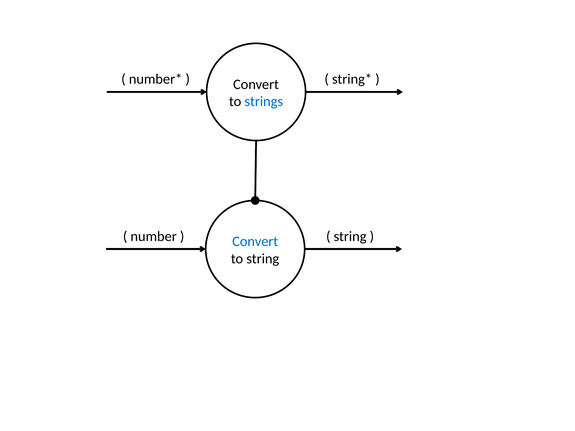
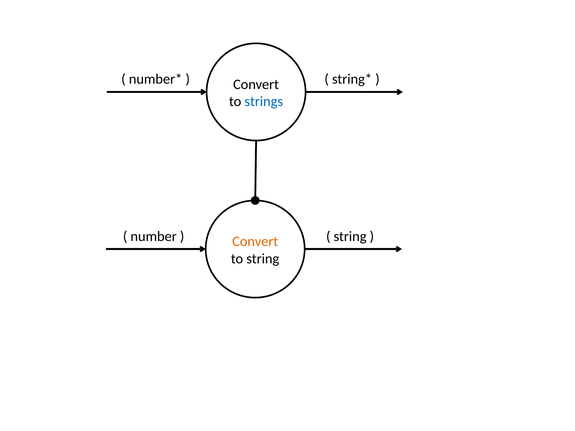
Convert at (255, 242) colour: blue -> orange
